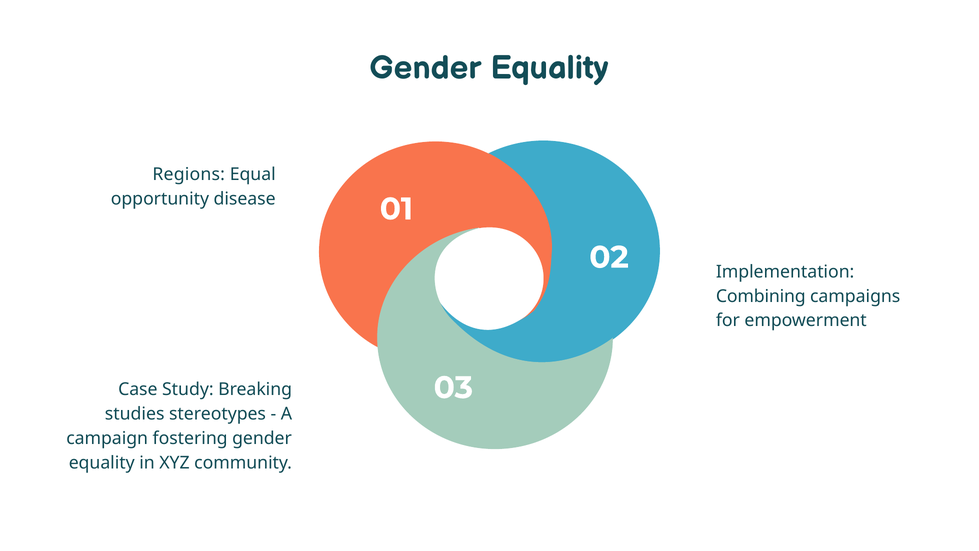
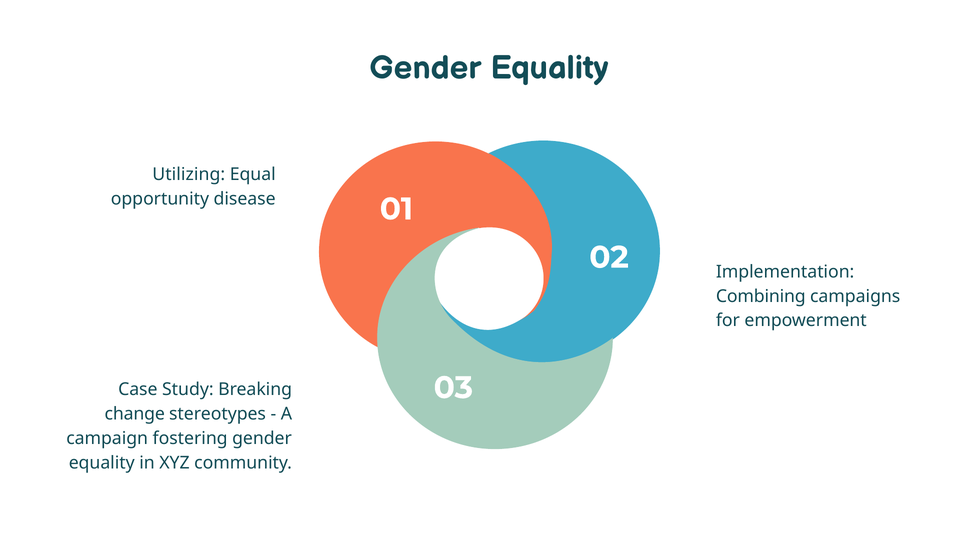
Regions: Regions -> Utilizing
studies: studies -> change
